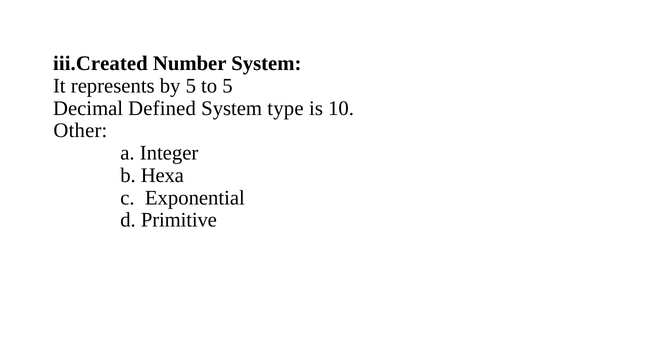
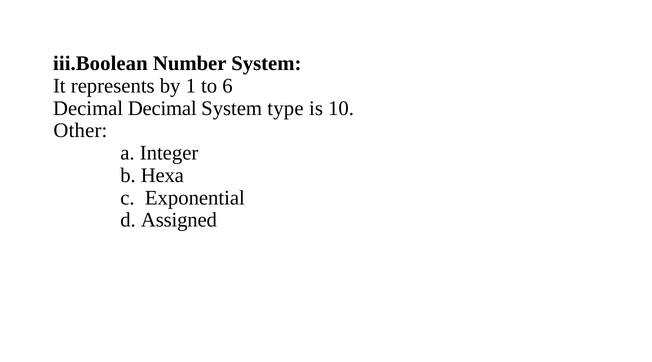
iii.Created: iii.Created -> iii.Boolean
by 5: 5 -> 1
to 5: 5 -> 6
Decimal Defined: Defined -> Decimal
Primitive: Primitive -> Assigned
